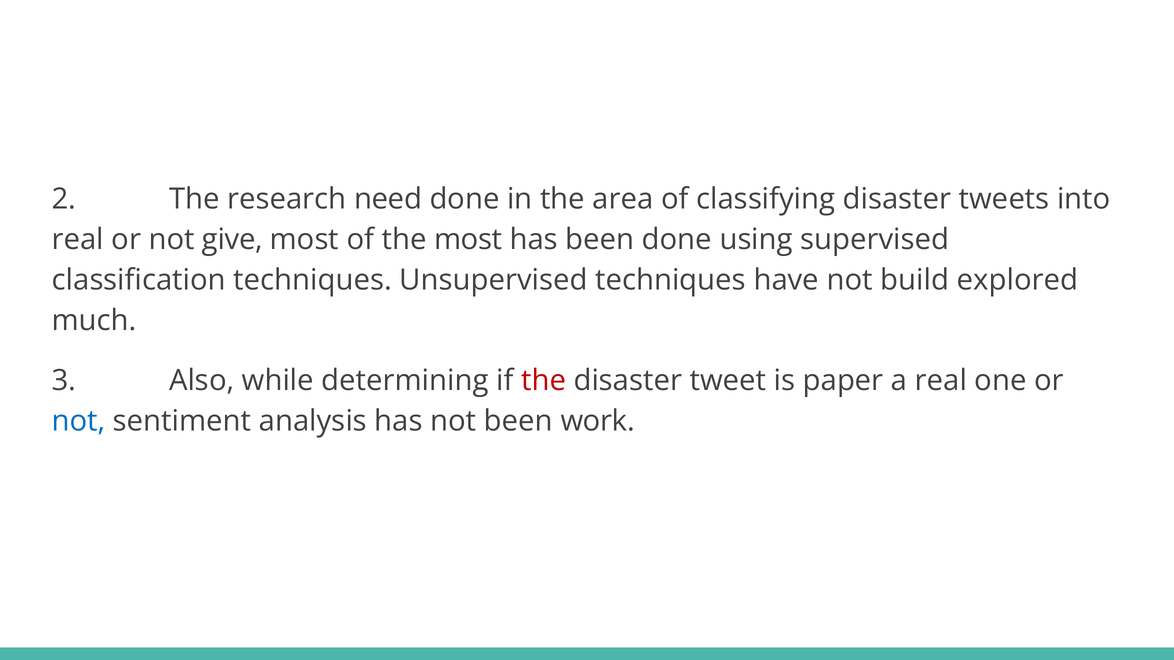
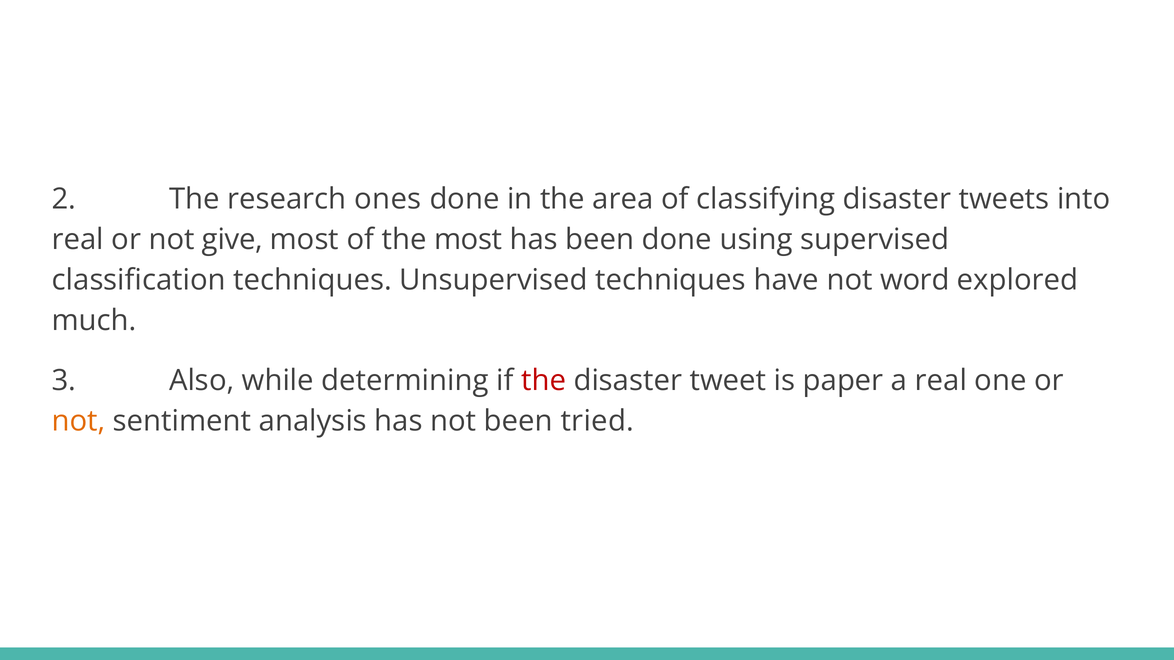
need: need -> ones
build: build -> word
not at (79, 421) colour: blue -> orange
work: work -> tried
